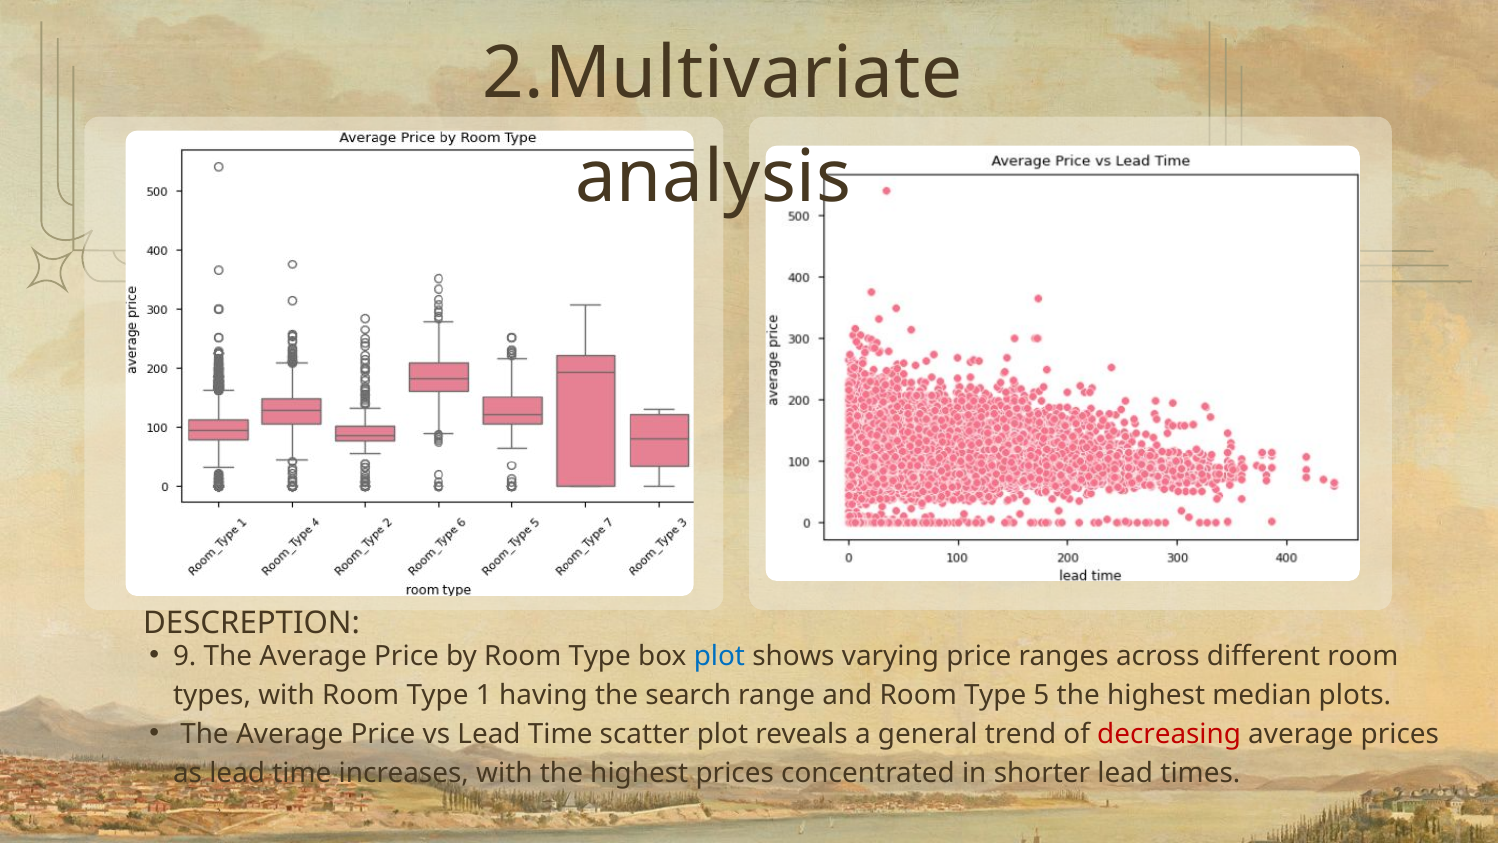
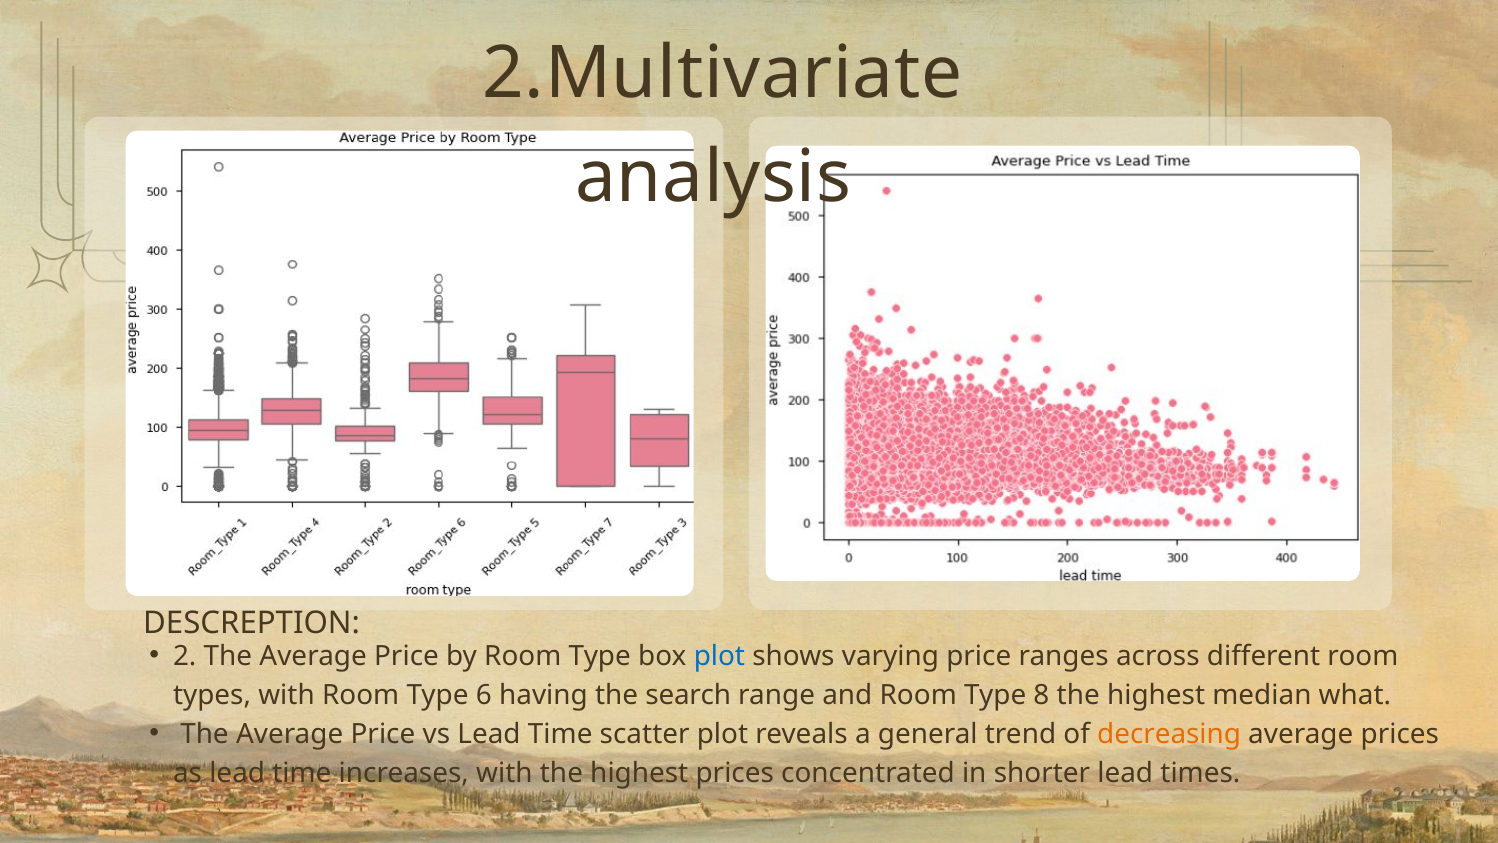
9: 9 -> 2
1: 1 -> 6
5: 5 -> 8
plots: plots -> what
decreasing colour: red -> orange
